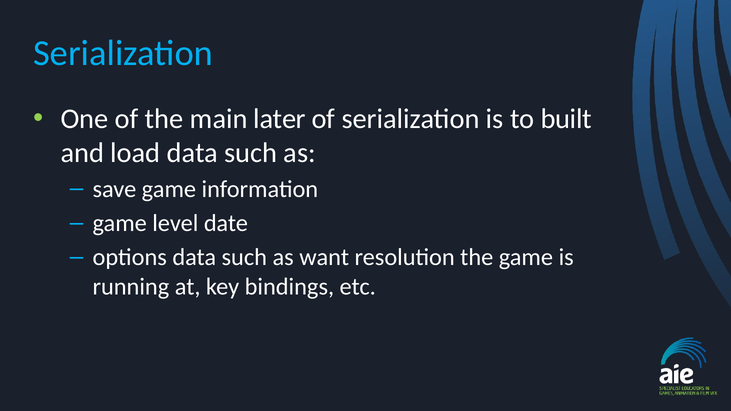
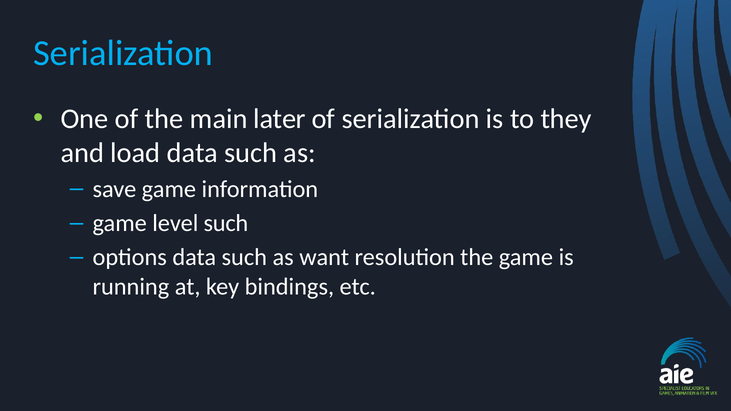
built: built -> they
level date: date -> such
